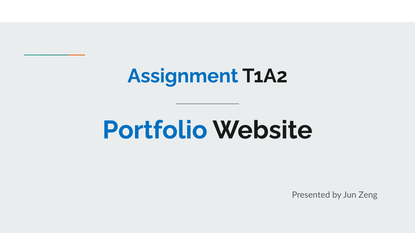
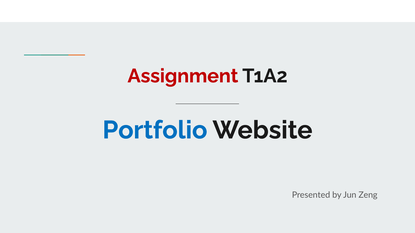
Assignment colour: blue -> red
